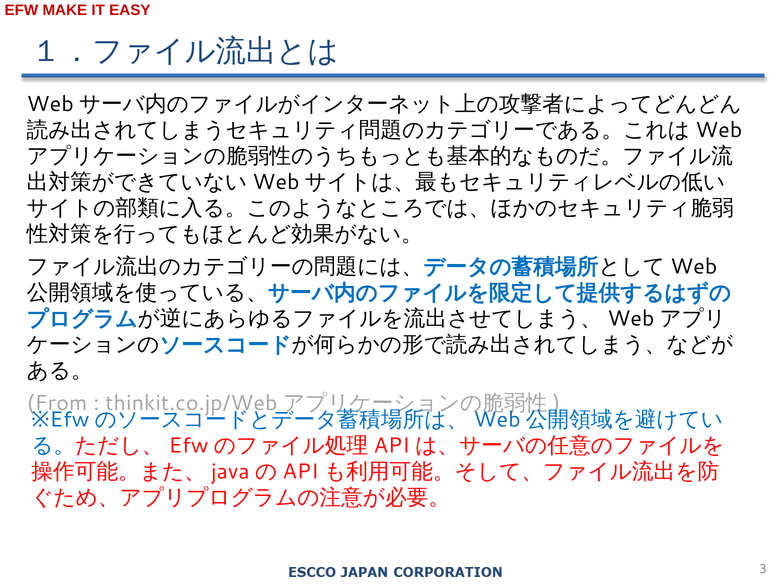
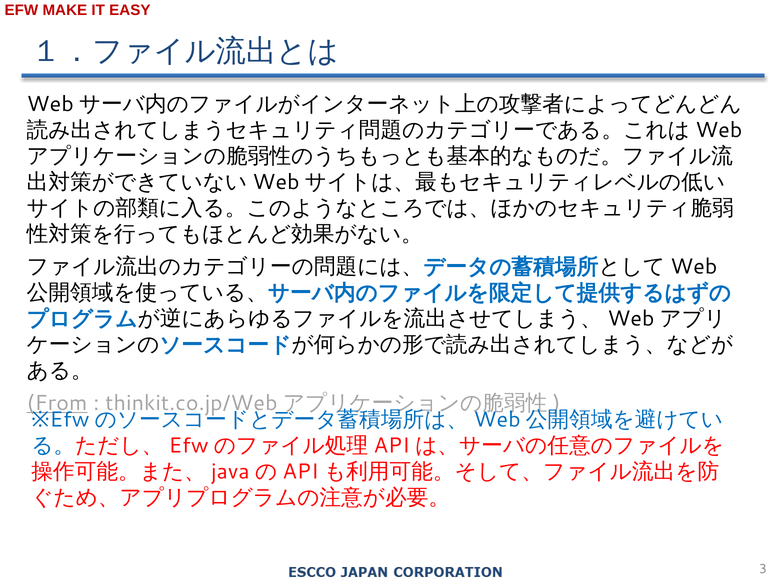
From underline: none -> present
